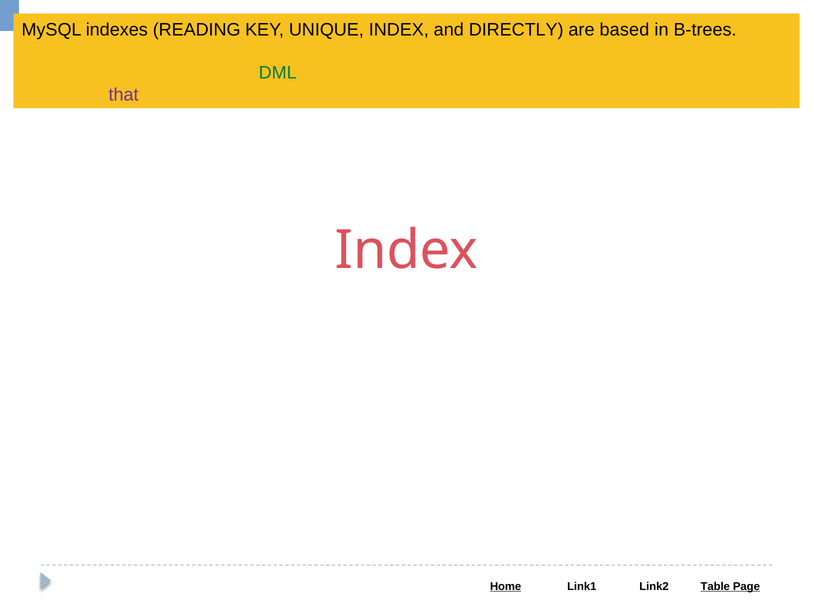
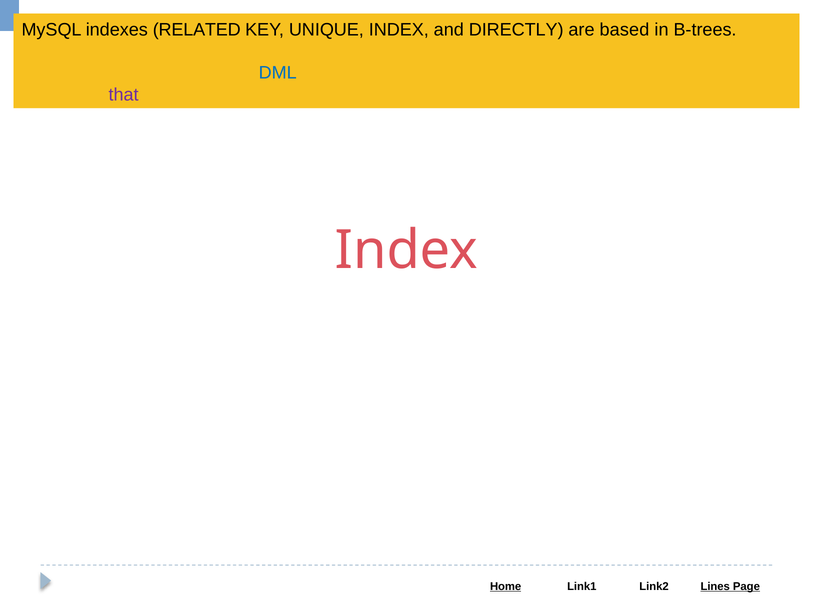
READING: READING -> RELATED
DML colour: green -> blue
Table: Table -> Lines
